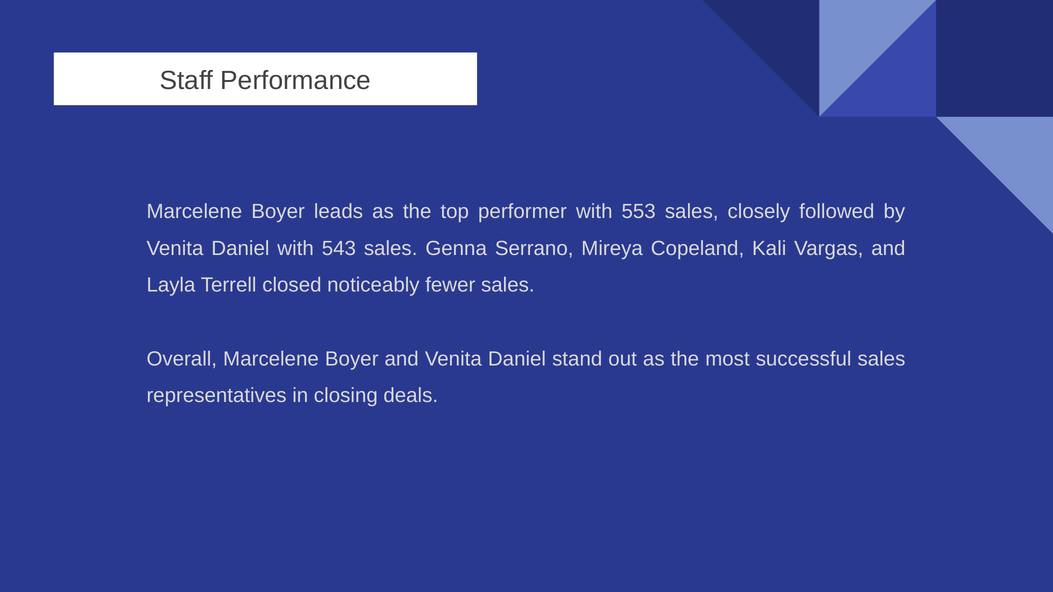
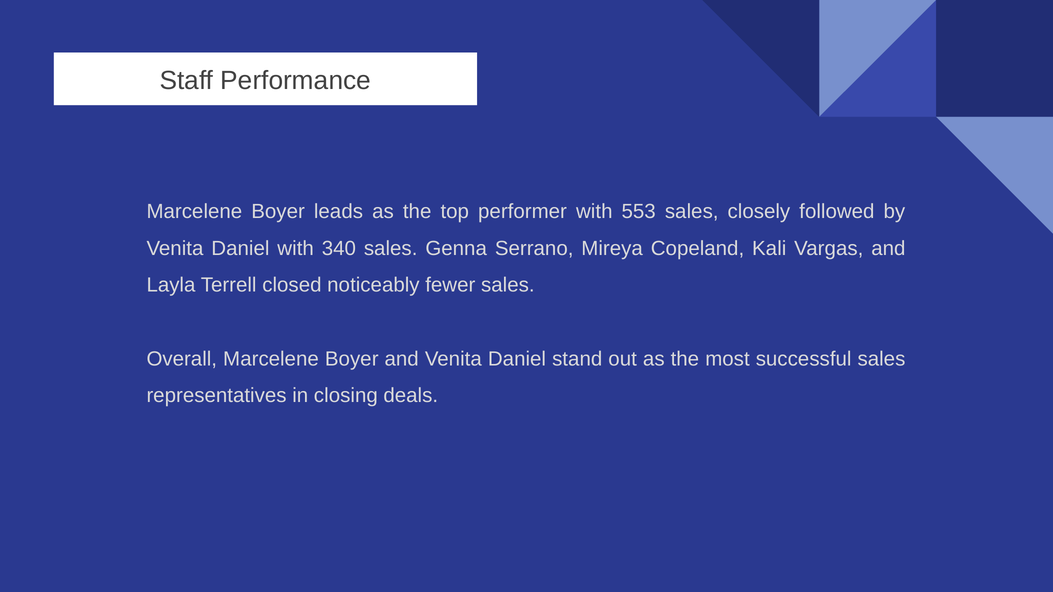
543: 543 -> 340
